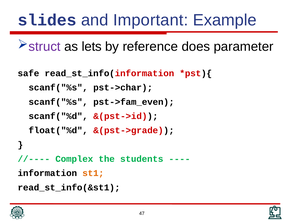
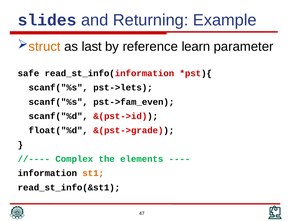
Important: Important -> Returning
struct colour: purple -> orange
lets: lets -> last
does: does -> learn
pst->char: pst->char -> pst->lets
students: students -> elements
